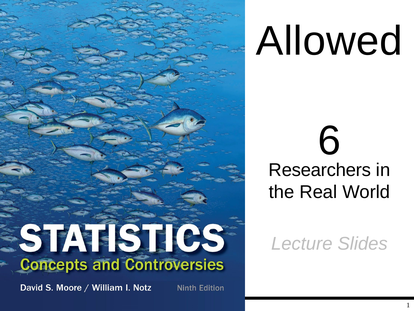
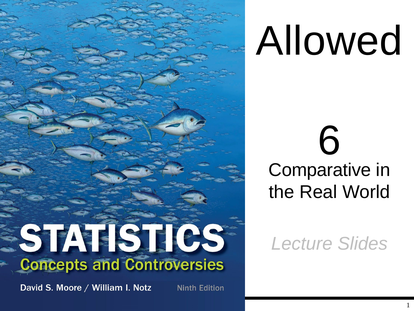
Researchers: Researchers -> Comparative
